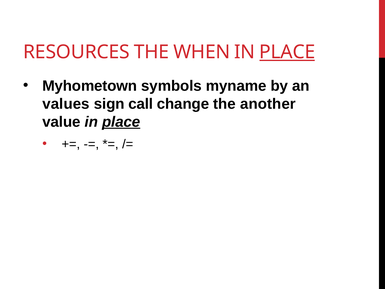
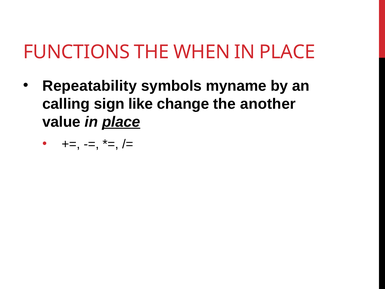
RESOURCES: RESOURCES -> FUNCTIONS
PLACE at (287, 52) underline: present -> none
Myhometown: Myhometown -> Repeatability
values: values -> calling
call: call -> like
